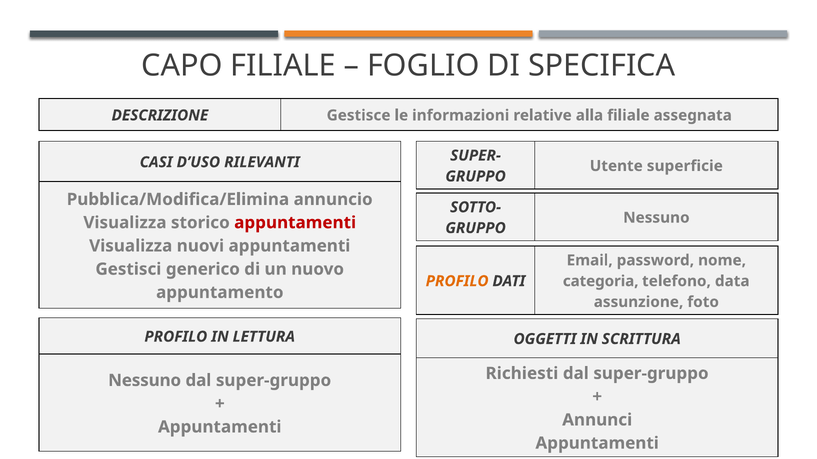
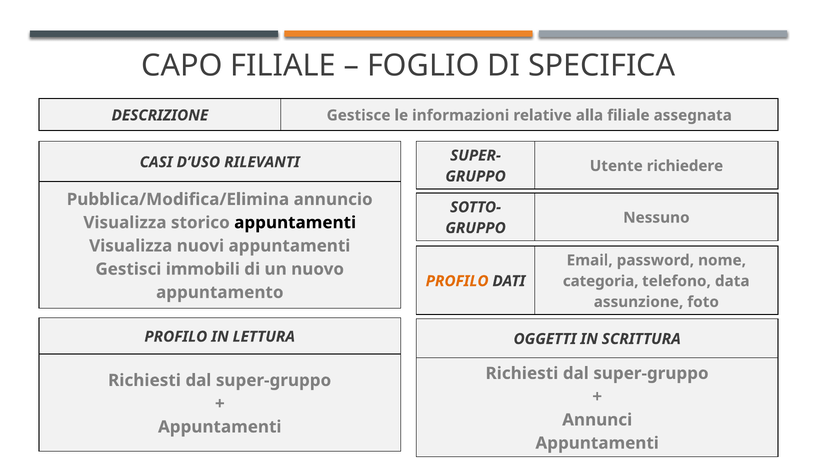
superficie: superficie -> richiedere
appuntamenti at (295, 223) colour: red -> black
generico: generico -> immobili
Nessuno at (145, 381): Nessuno -> Richiesti
